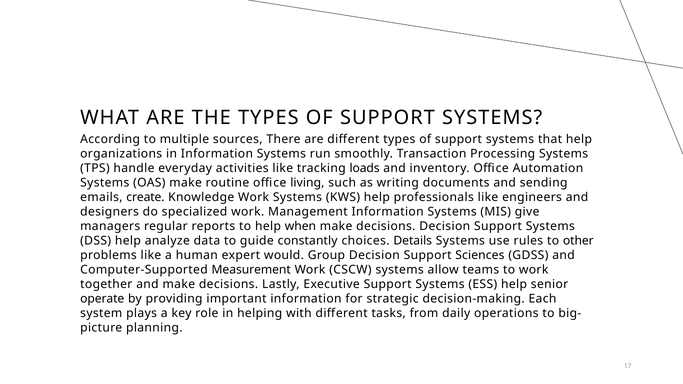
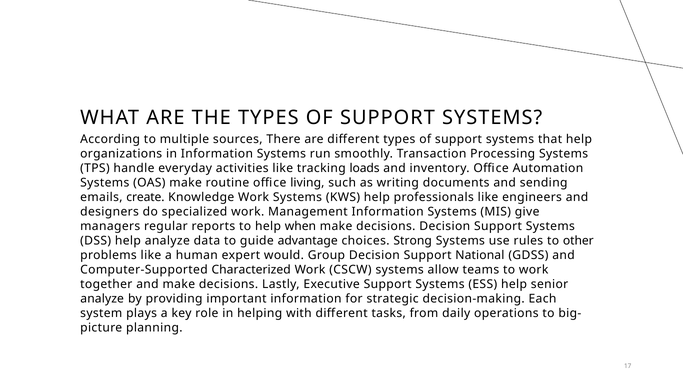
constantly: constantly -> advantage
Details: Details -> Strong
Sciences: Sciences -> National
Measurement: Measurement -> Characterized
operate at (102, 299): operate -> analyze
